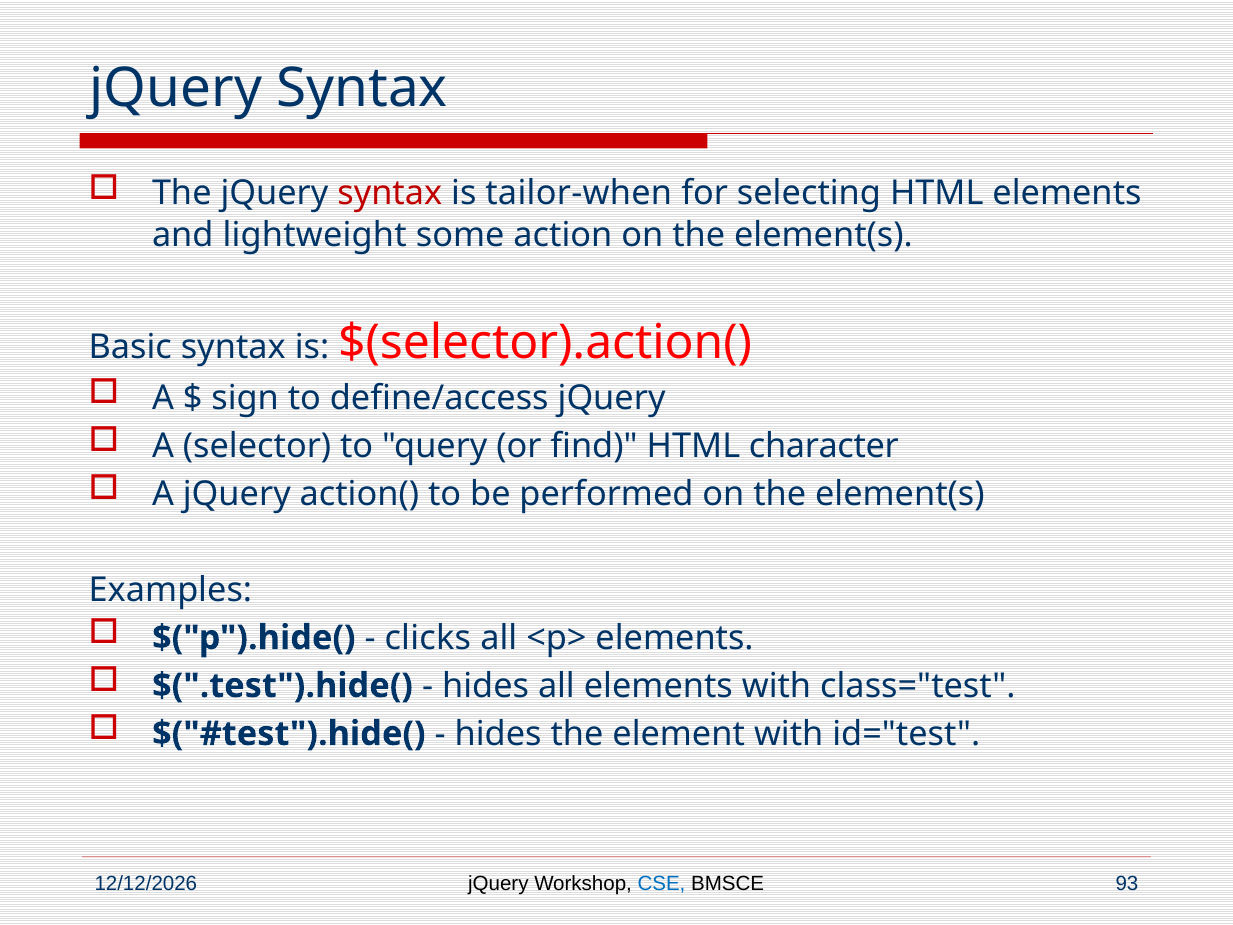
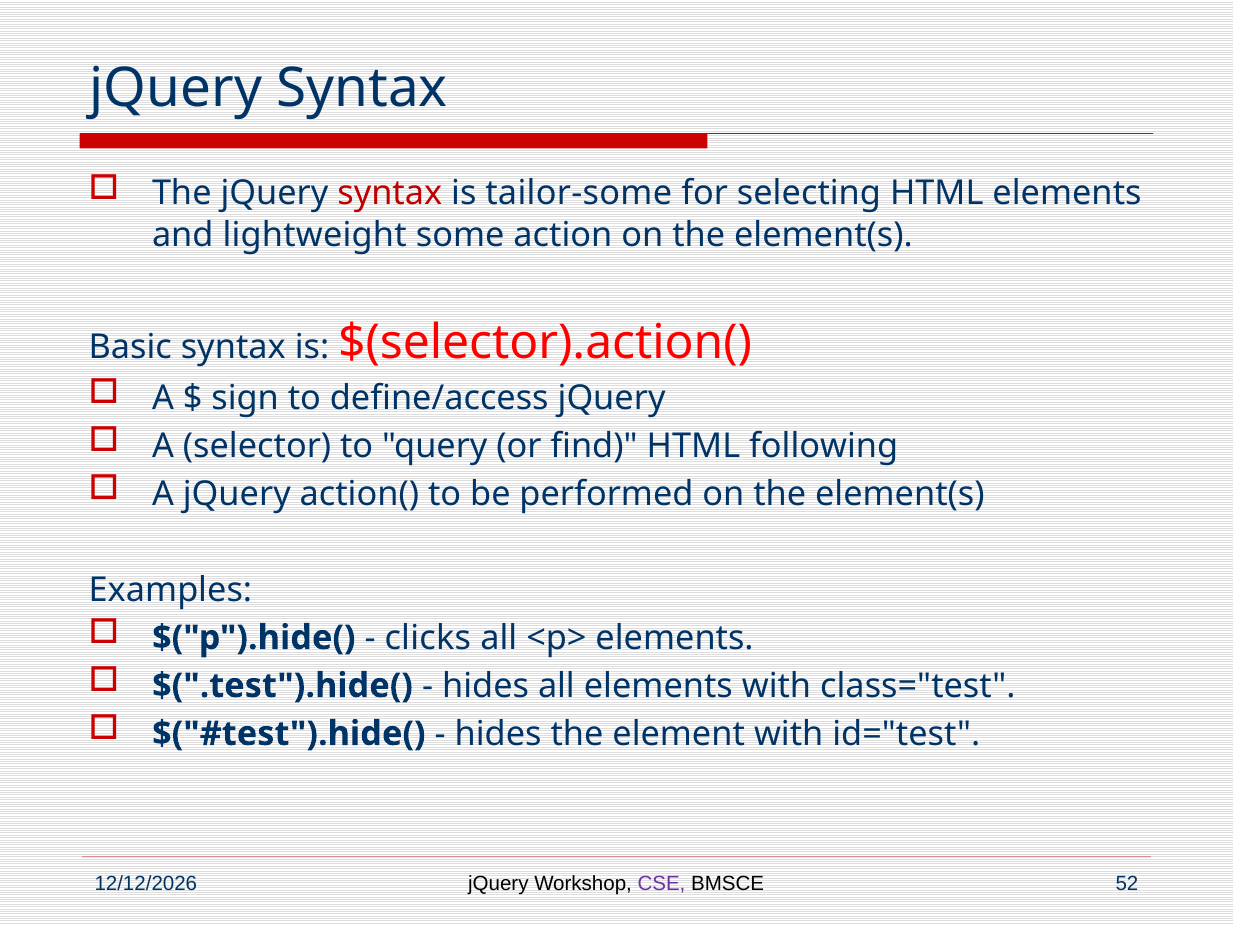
tailor-when: tailor-when -> tailor-some
character: character -> following
CSE colour: blue -> purple
93: 93 -> 52
